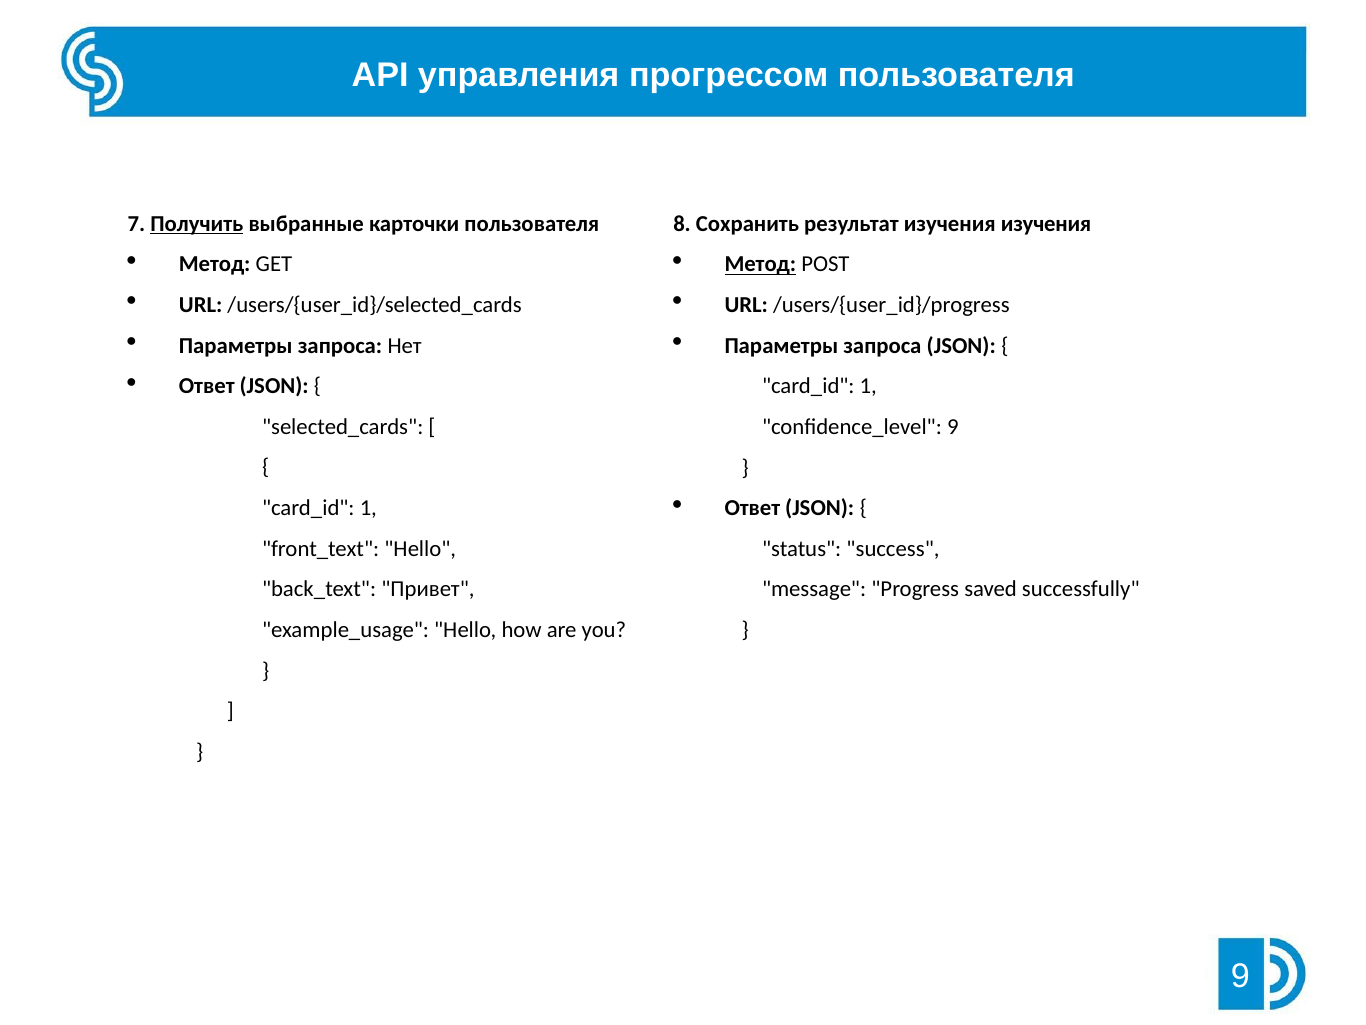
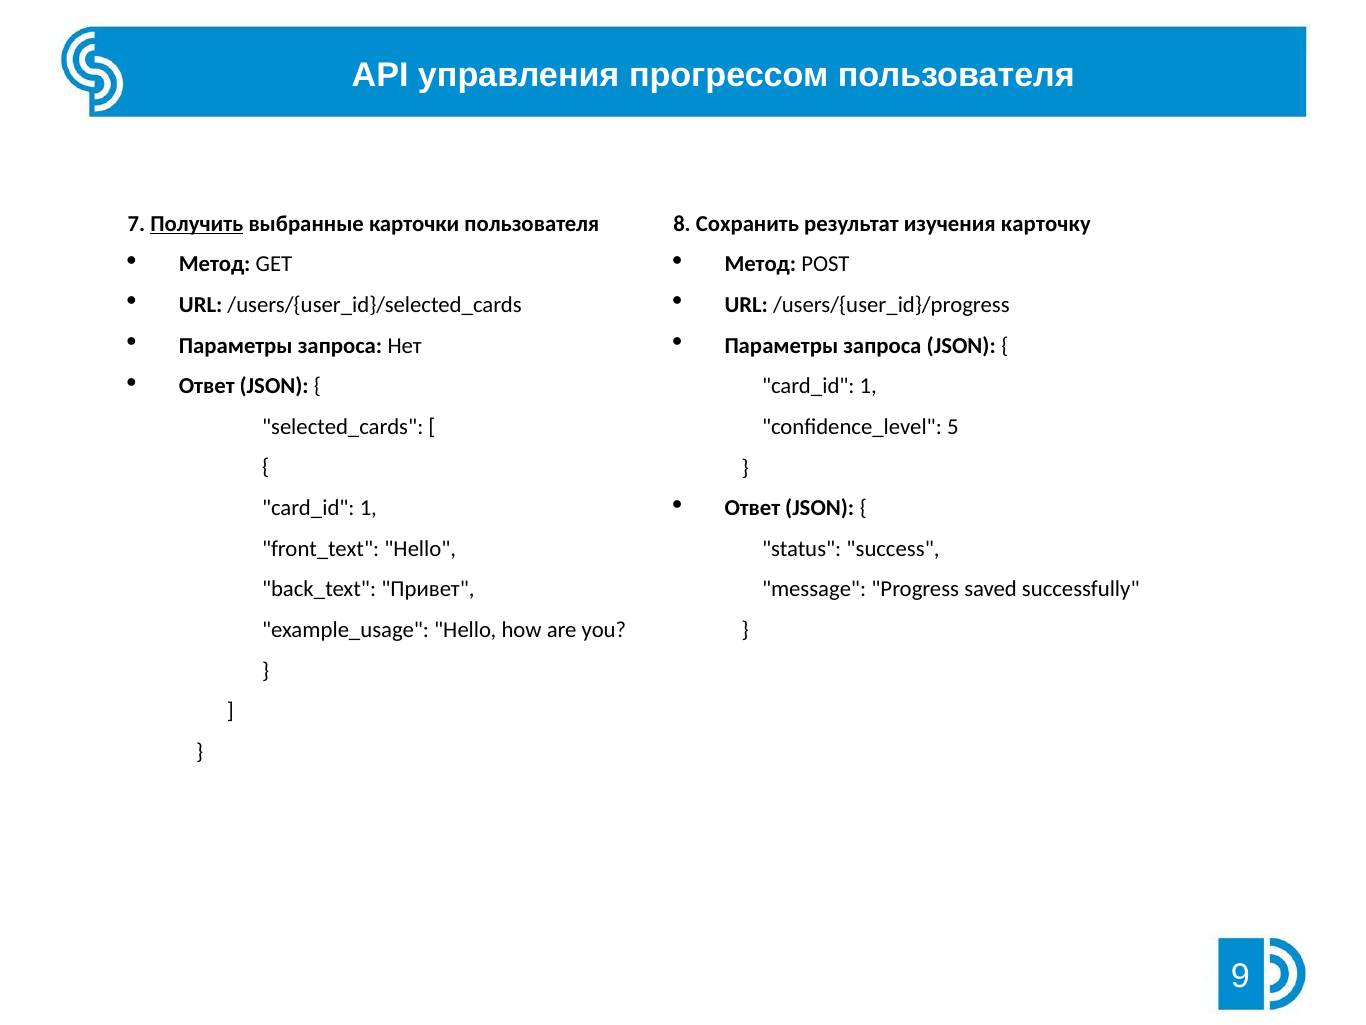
изучения изучения: изучения -> карточку
Метод at (760, 264) underline: present -> none
confidence_level 9: 9 -> 5
